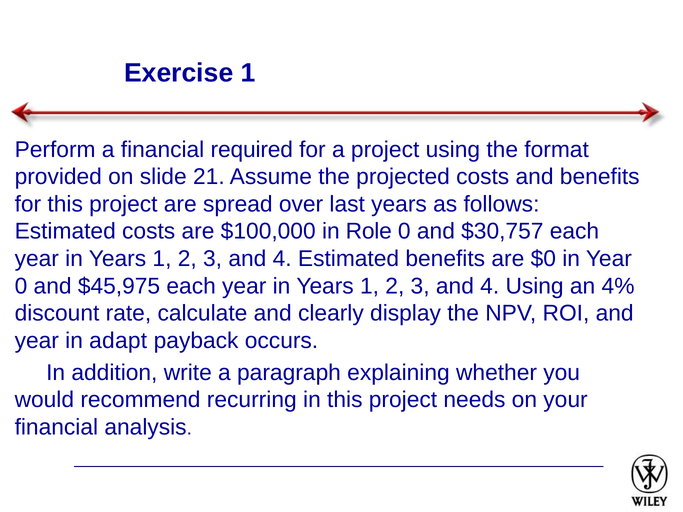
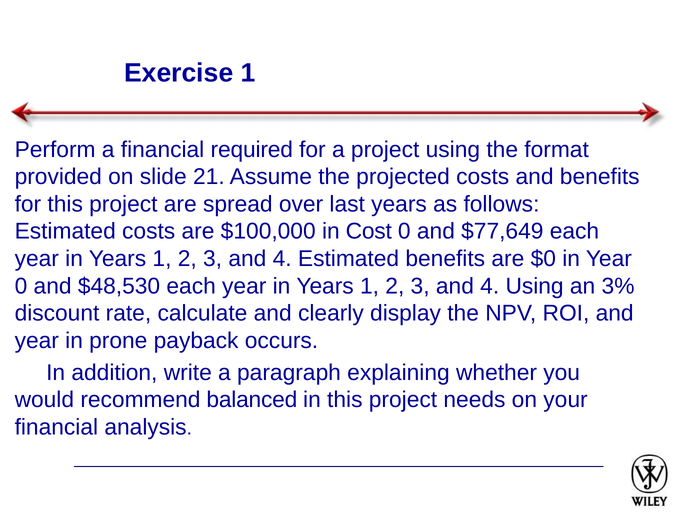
Role: Role -> Cost
$30,757: $30,757 -> $77,649
$45,975: $45,975 -> $48,530
4%: 4% -> 3%
adapt: adapt -> prone
recurring: recurring -> balanced
